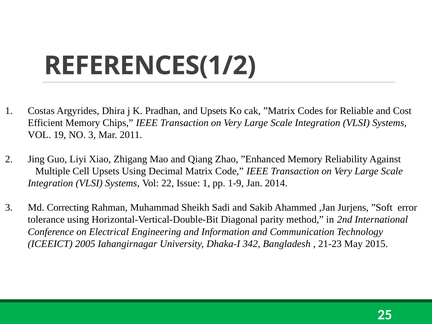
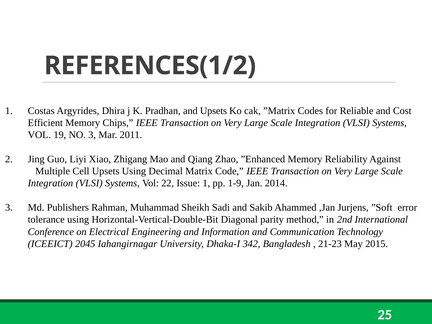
Correcting: Correcting -> Publishers
2005: 2005 -> 2045
